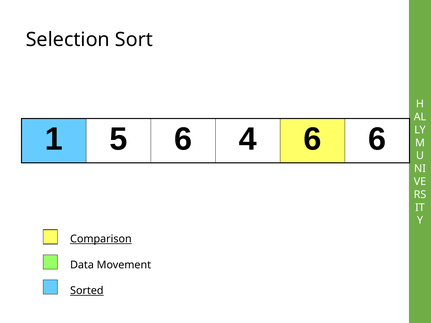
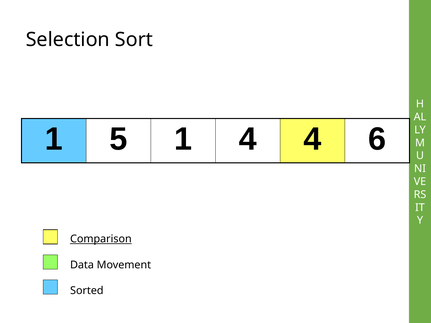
5 6: 6 -> 1
4 6: 6 -> 4
Sorted underline: present -> none
